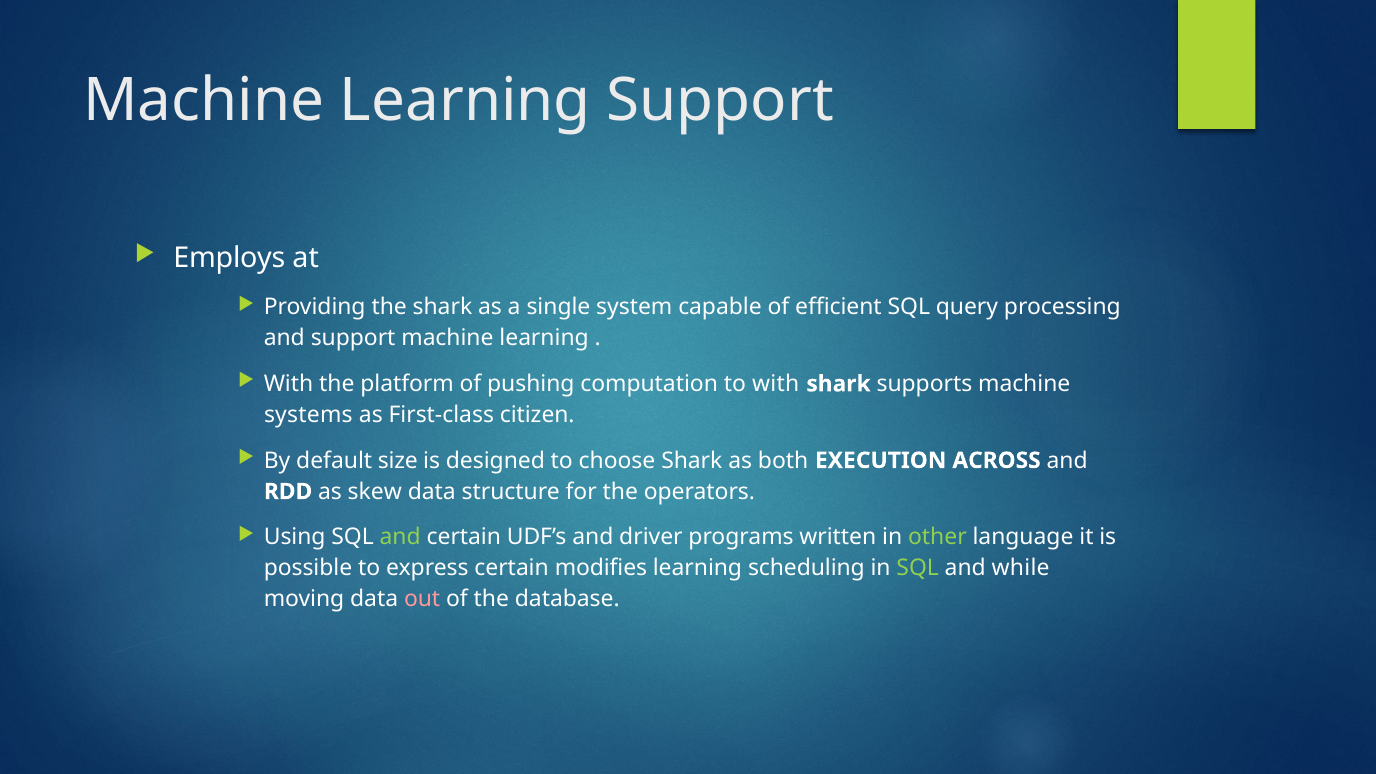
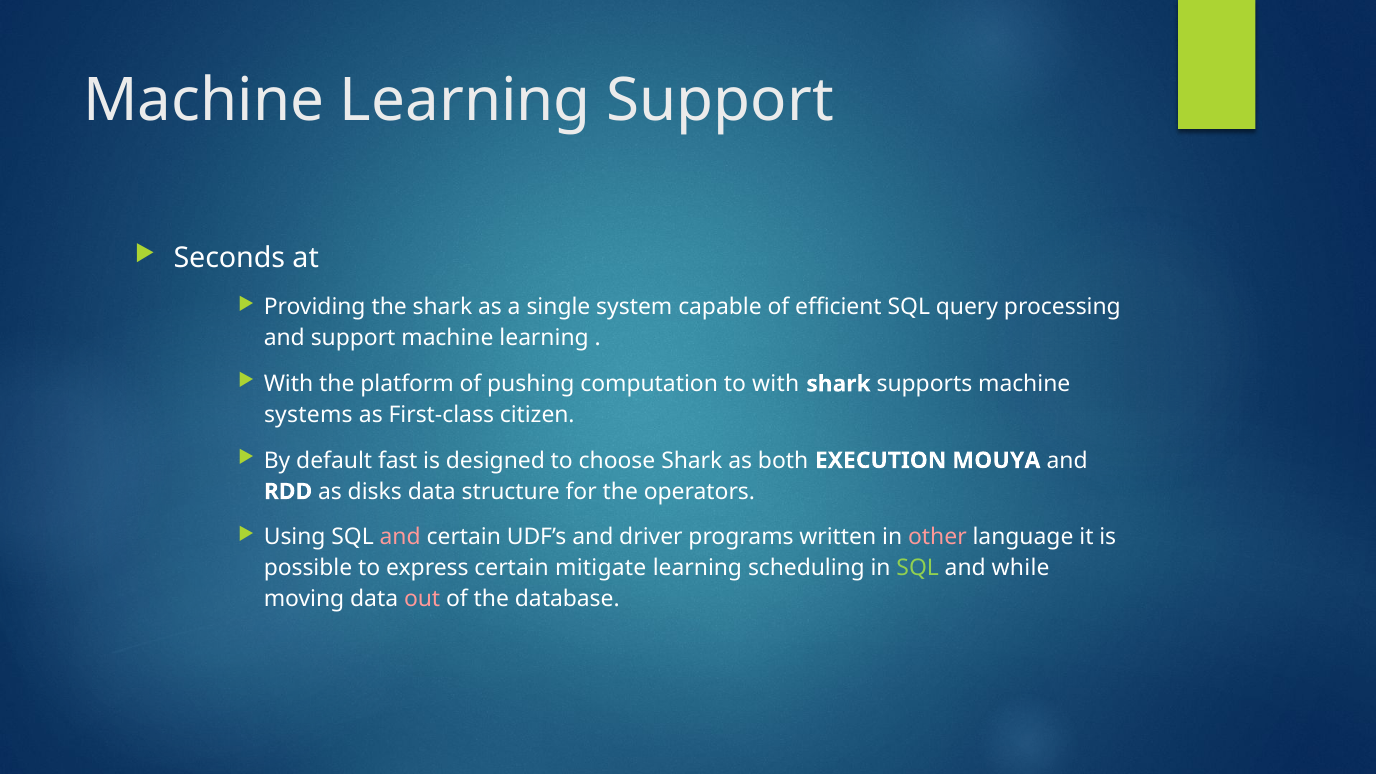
Employs: Employs -> Seconds
size: size -> fast
ACROSS: ACROSS -> MOUYA
skew: skew -> disks
and at (400, 537) colour: light green -> pink
other colour: light green -> pink
modifies: modifies -> mitigate
